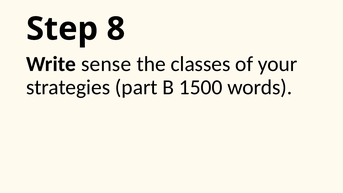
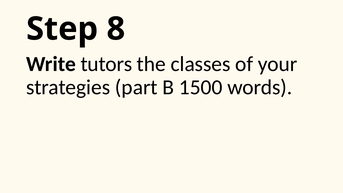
sense: sense -> tutors
